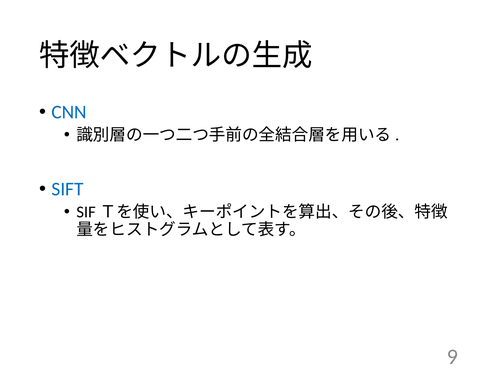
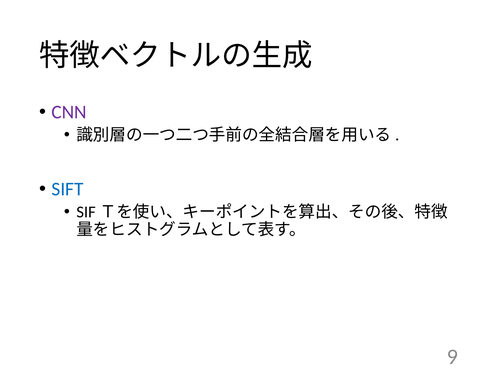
CNN colour: blue -> purple
